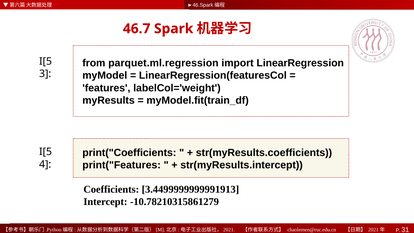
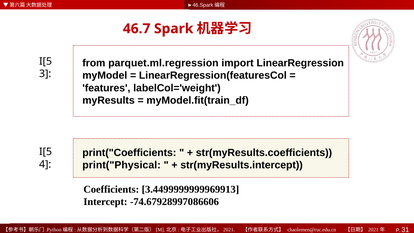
print("Features: print("Features -> print("Physical
3.4499999999991913: 3.4499999999991913 -> 3.4499999999969913
-10.78210315861279: -10.78210315861279 -> -74.67928997086606
